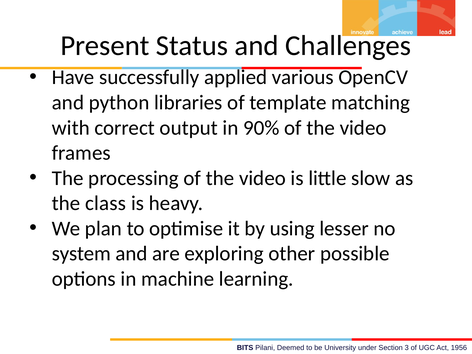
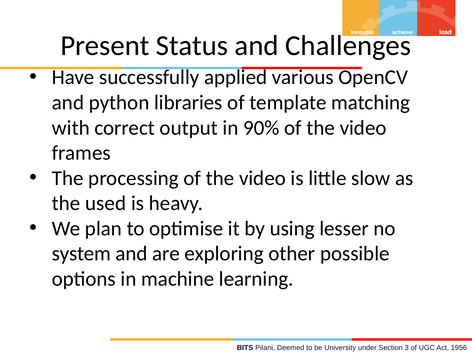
class: class -> used
